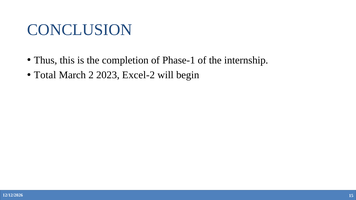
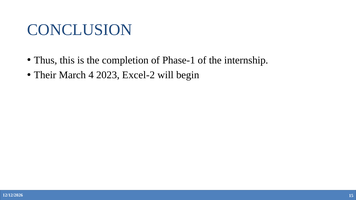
Total: Total -> Their
2: 2 -> 4
